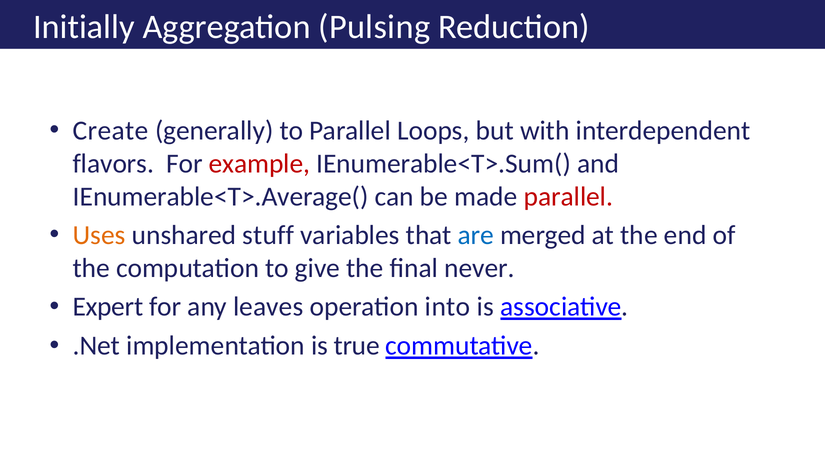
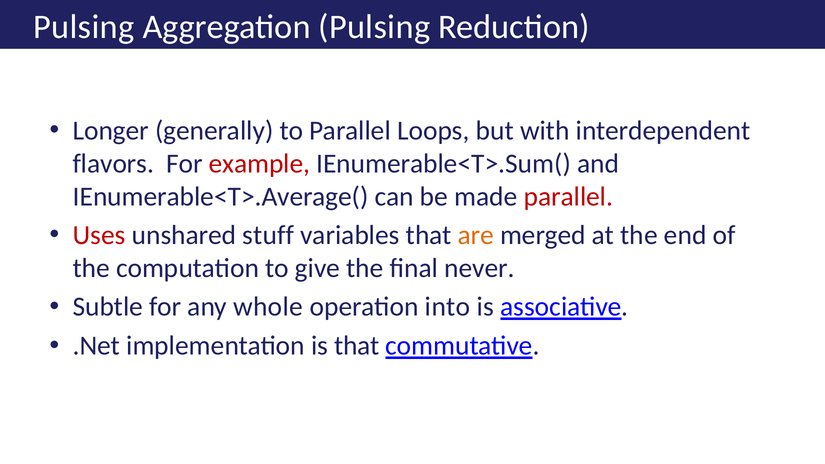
Initially at (84, 27): Initially -> Pulsing
Create: Create -> Longer
Uses colour: orange -> red
are colour: blue -> orange
Expert: Expert -> Subtle
leaves: leaves -> whole
is true: true -> that
